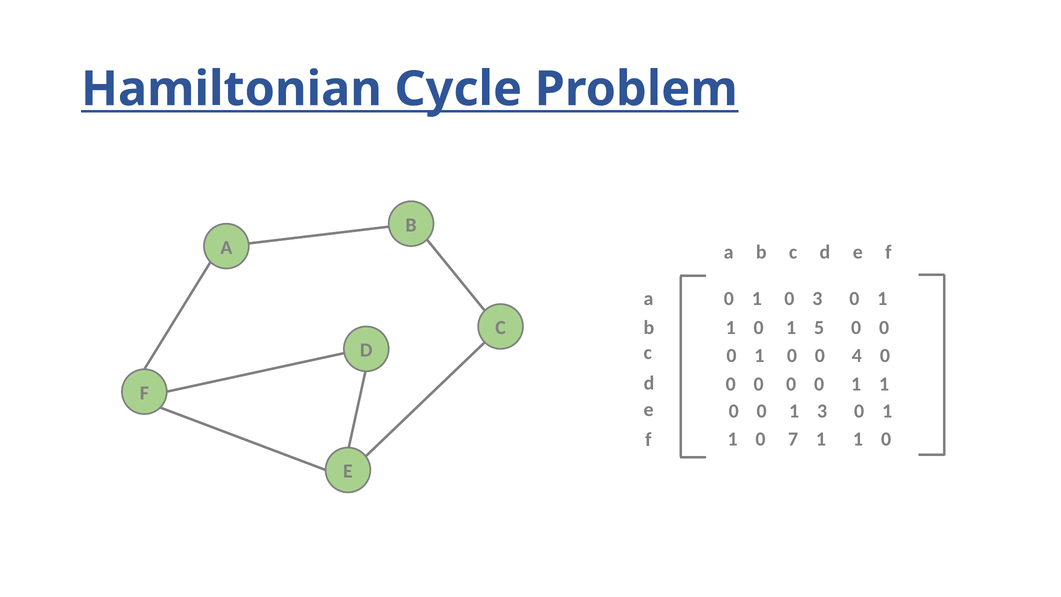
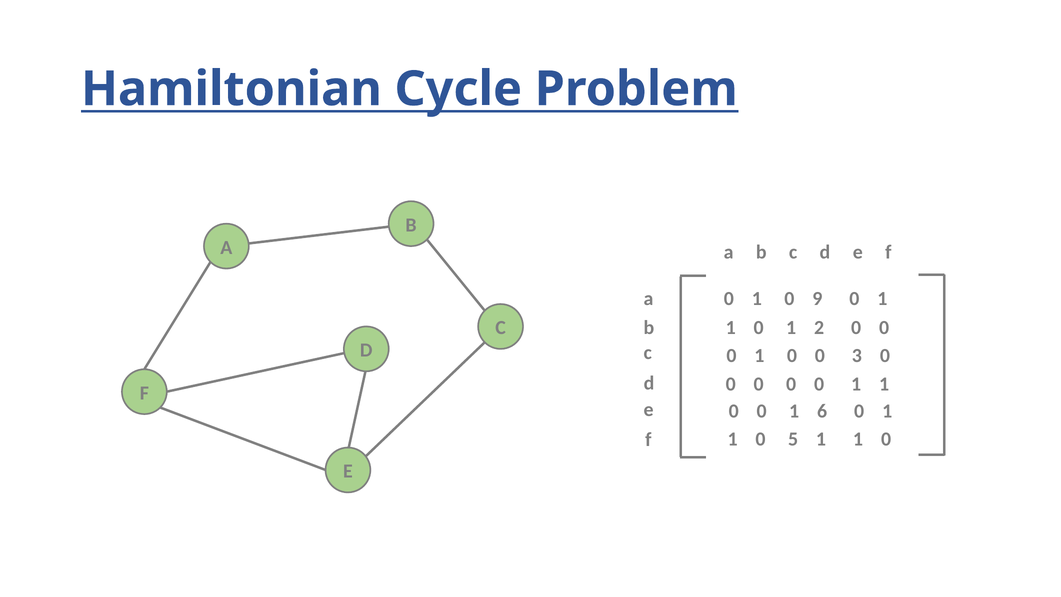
0 3: 3 -> 9
5: 5 -> 2
4: 4 -> 3
1 3: 3 -> 6
7: 7 -> 5
